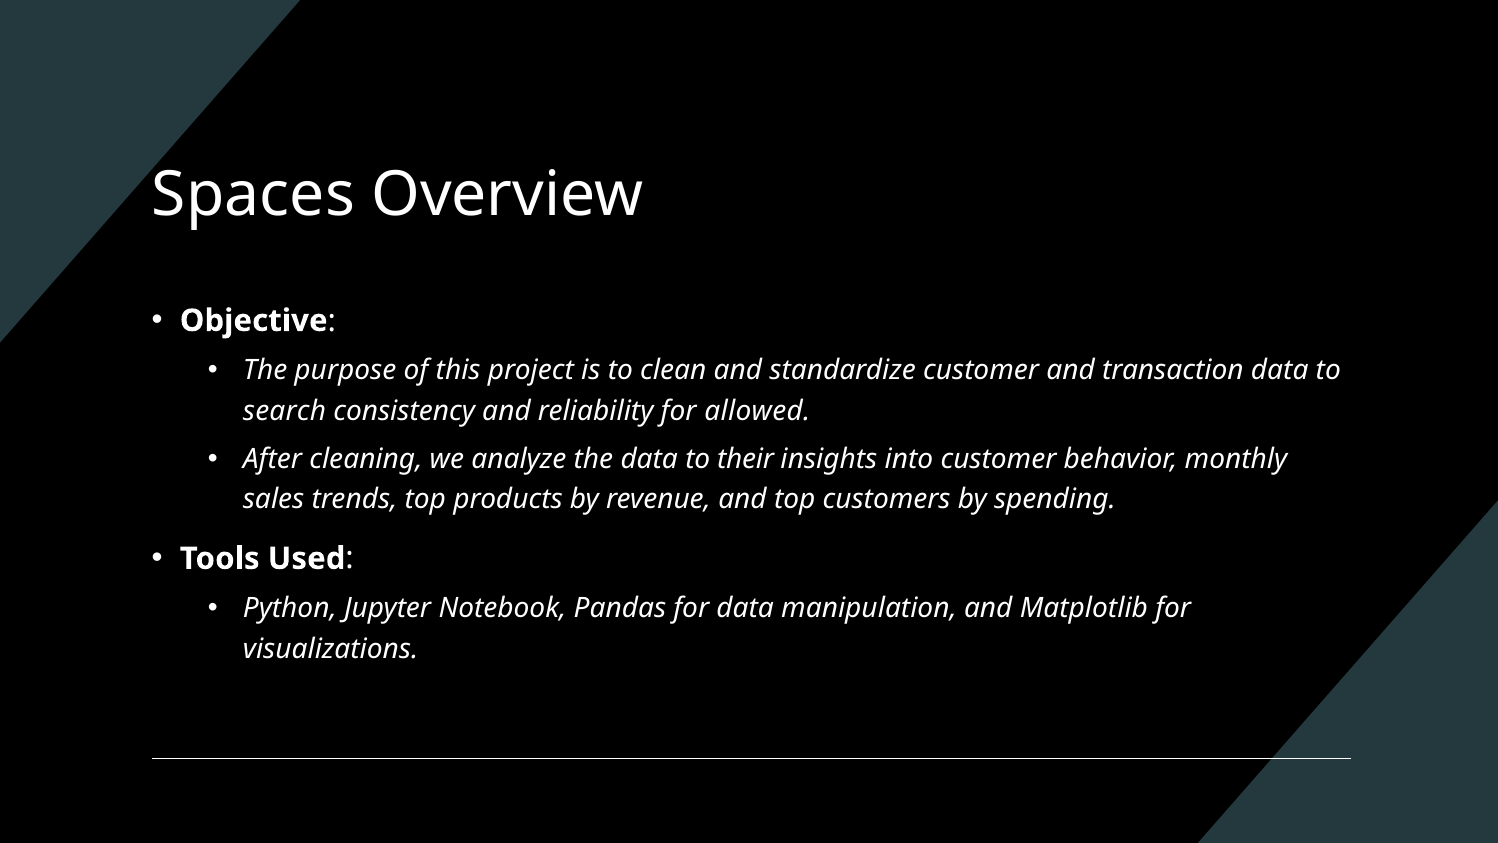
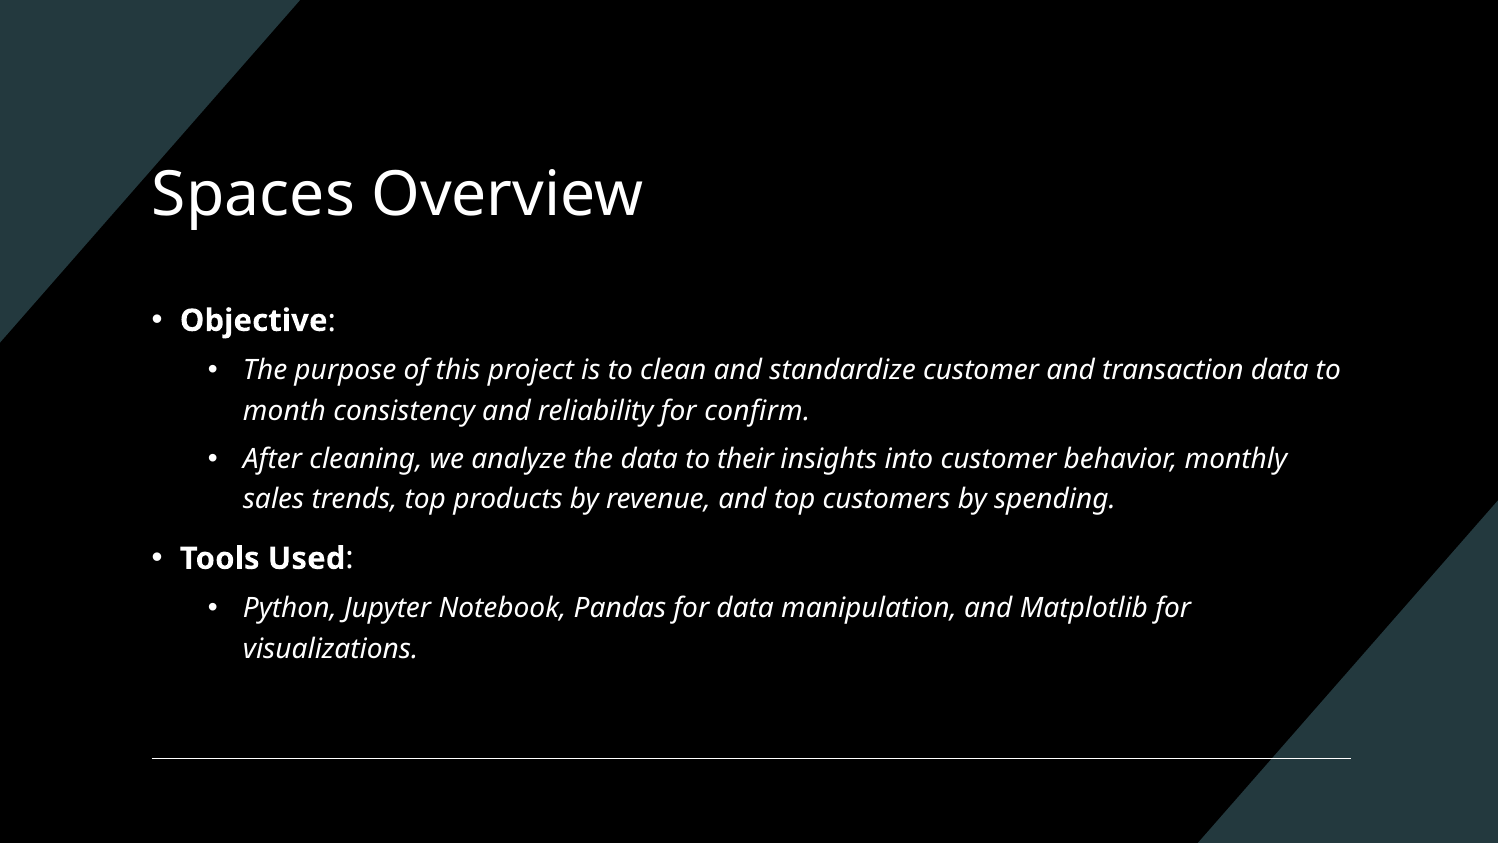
search: search -> month
allowed: allowed -> confirm
